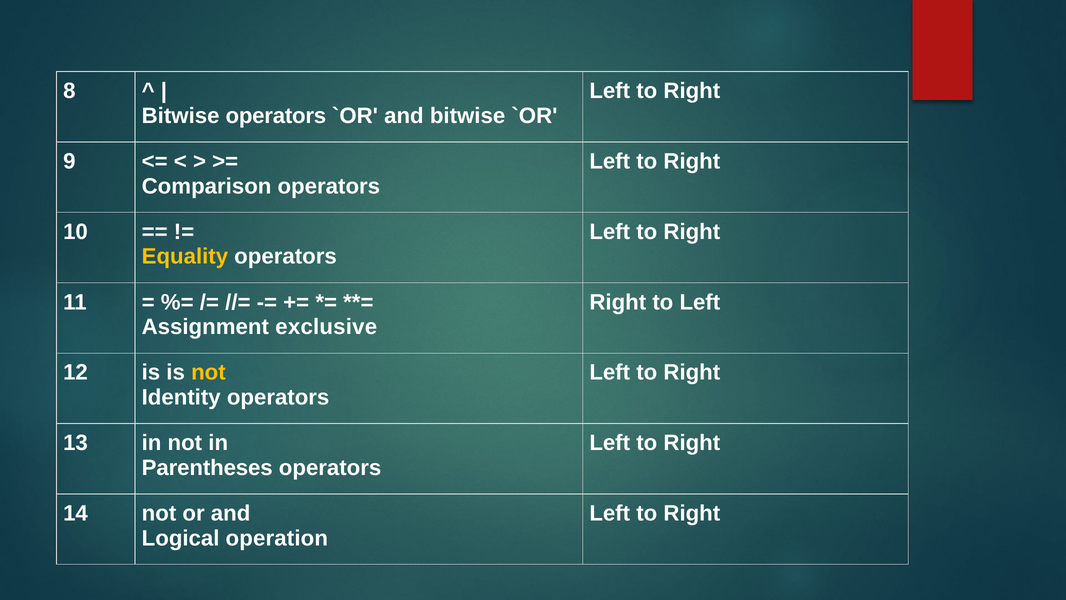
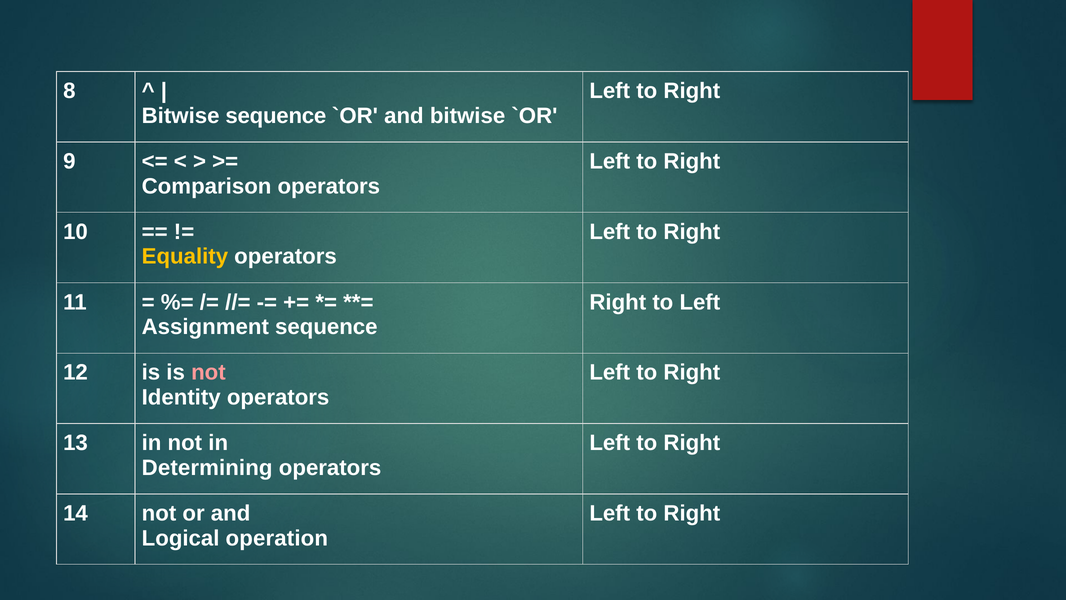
Bitwise operators: operators -> sequence
Assignment exclusive: exclusive -> sequence
not at (208, 372) colour: yellow -> pink
Parentheses: Parentheses -> Determining
